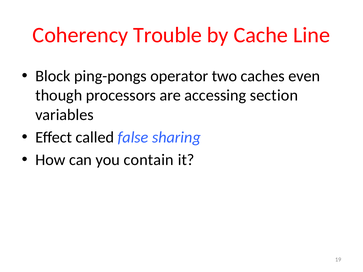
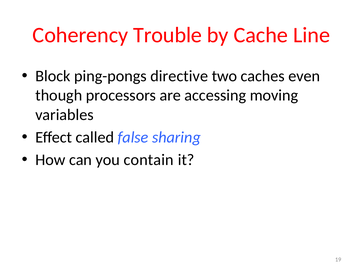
operator: operator -> directive
section: section -> moving
